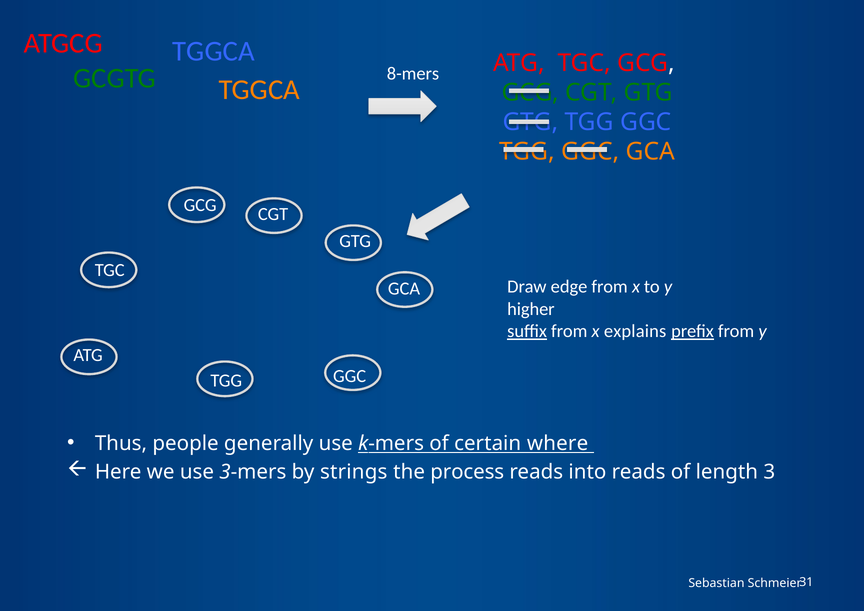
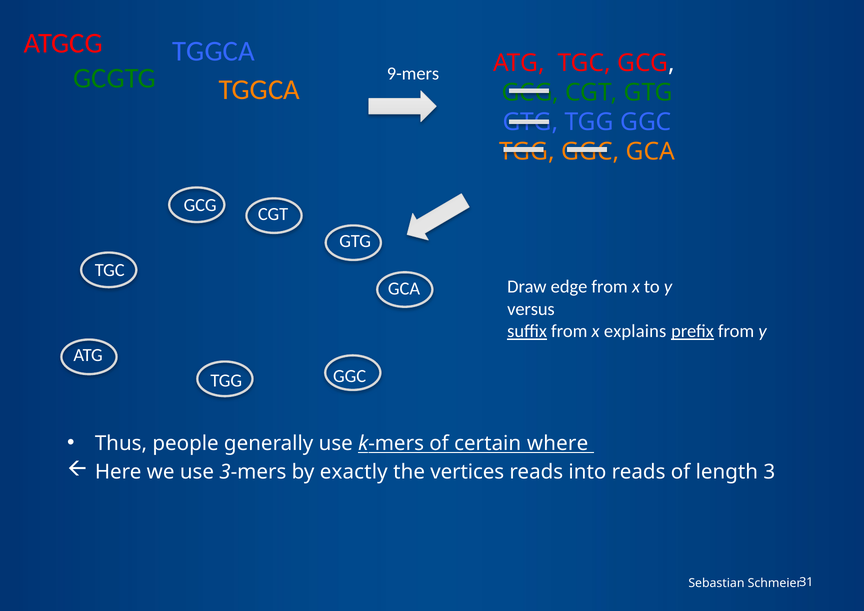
8-mers: 8-mers -> 9-mers
higher: higher -> versus
strings: strings -> exactly
process: process -> vertices
